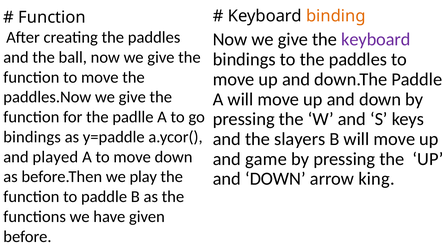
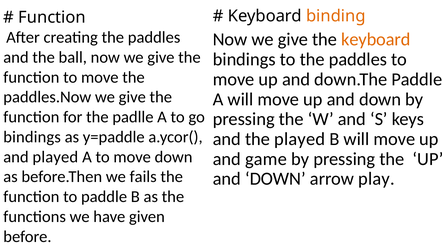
keyboard at (376, 39) colour: purple -> orange
the slayers: slayers -> played
play: play -> fails
king: king -> play
